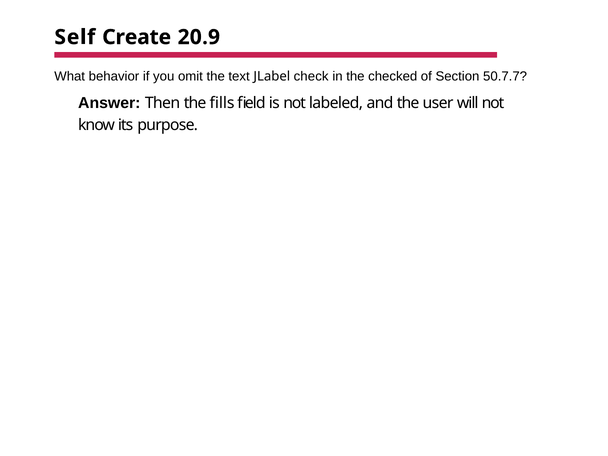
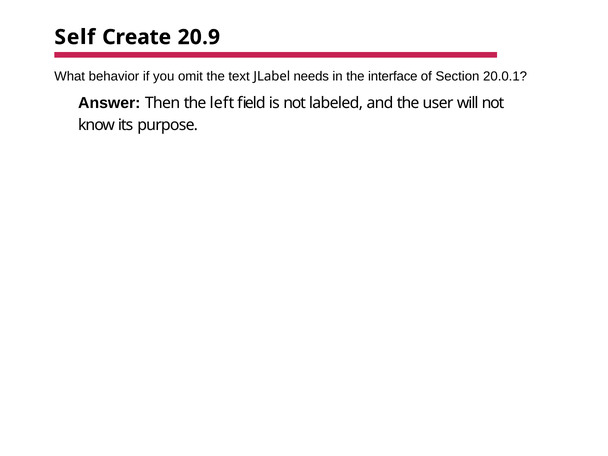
check: check -> needs
checked: checked -> interface
50.7.7: 50.7.7 -> 20.0.1
fills: fills -> left
